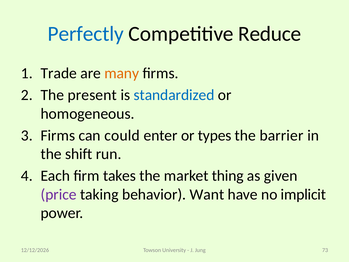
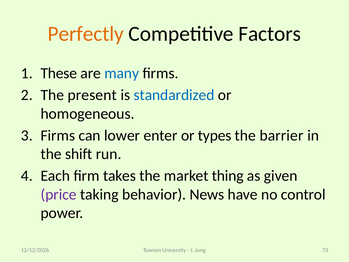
Perfectly colour: blue -> orange
Reduce: Reduce -> Factors
Trade: Trade -> These
many colour: orange -> blue
could: could -> lower
Want: Want -> News
implicit: implicit -> control
